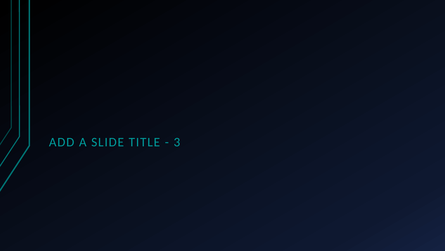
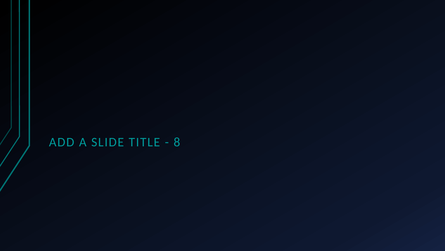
3: 3 -> 8
